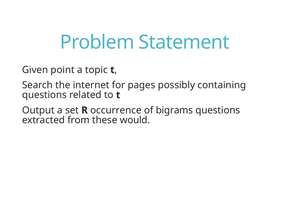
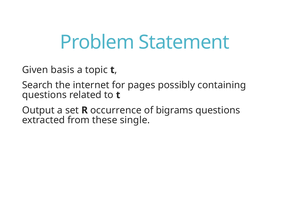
point: point -> basis
would: would -> single
